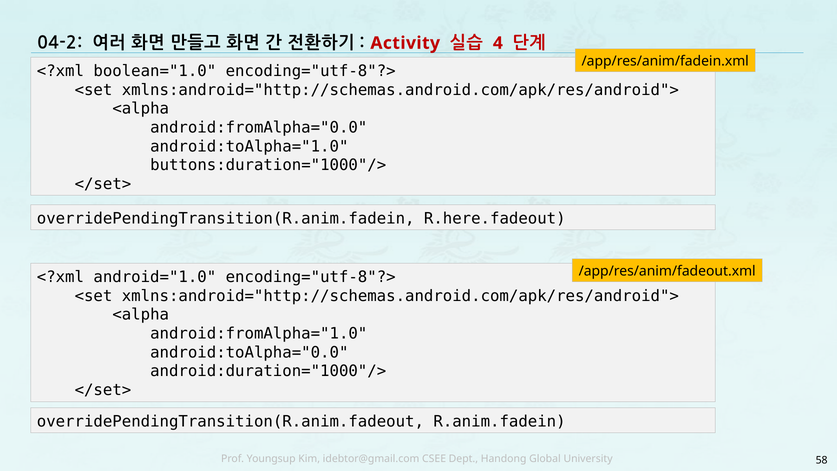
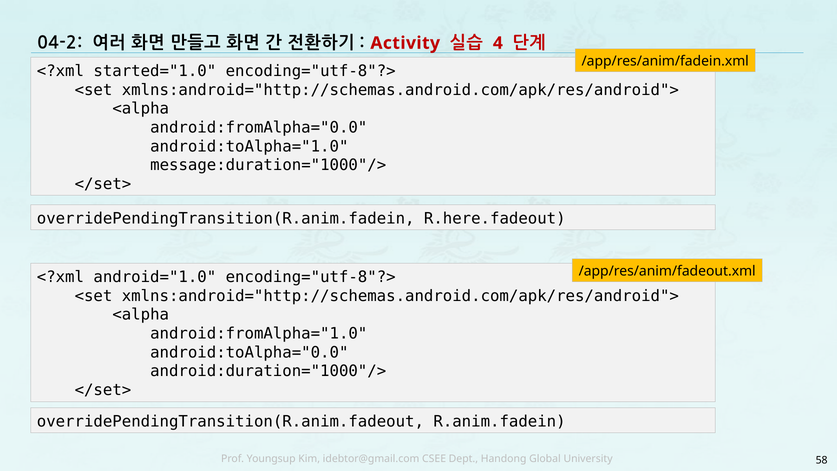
boolean="1.0: boolean="1.0 -> started="1.0
buttons:duration="1000"/>: buttons:duration="1000"/> -> message:duration="1000"/>
